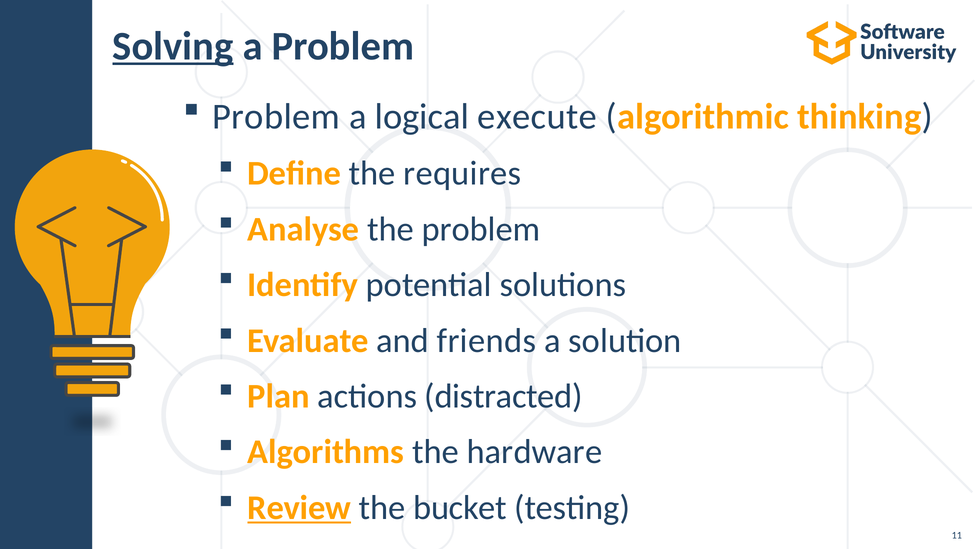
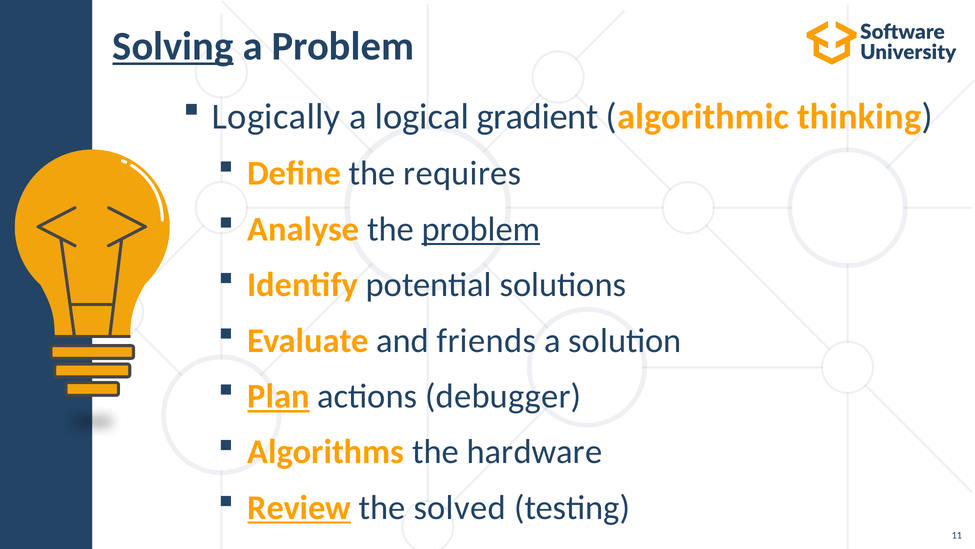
Problem at (276, 117): Problem -> Logically
execute: execute -> gradient
problem at (481, 229) underline: none -> present
Plan underline: none -> present
distracted: distracted -> debugger
bucket: bucket -> solved
